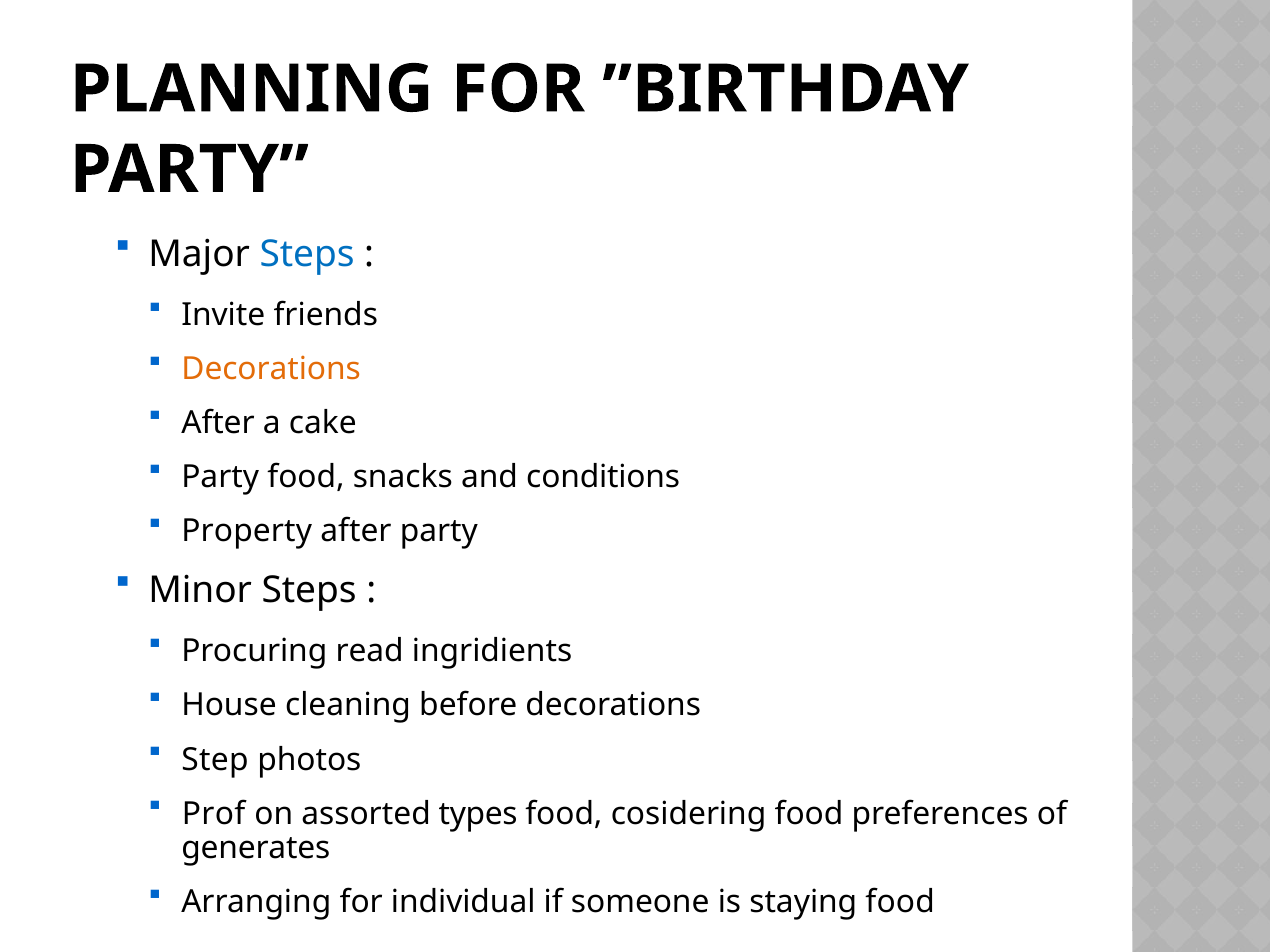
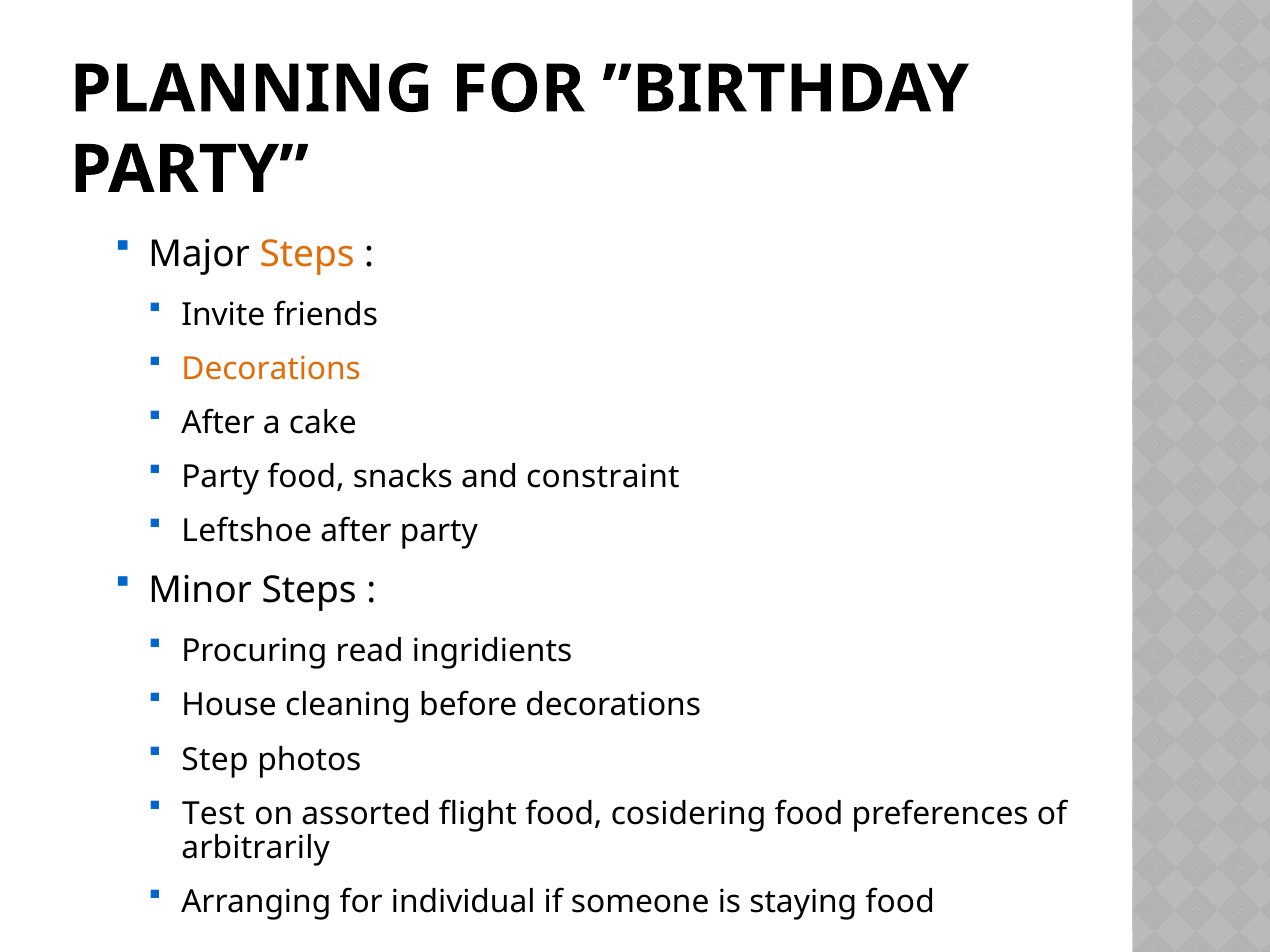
Steps at (307, 255) colour: blue -> orange
conditions: conditions -> constraint
Property: Property -> Leftshoe
Prof: Prof -> Test
types: types -> flight
generates: generates -> arbitrarily
